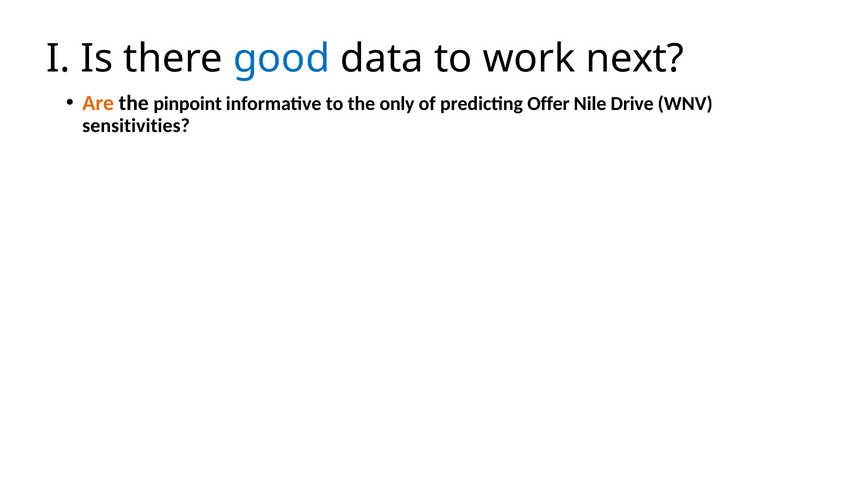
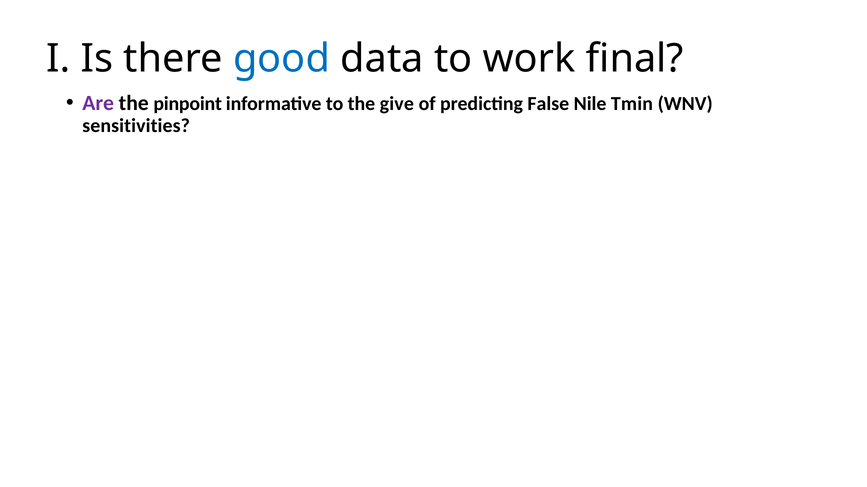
next: next -> final
Are colour: orange -> purple
only: only -> give
Offer: Offer -> False
Drive: Drive -> Tmin
